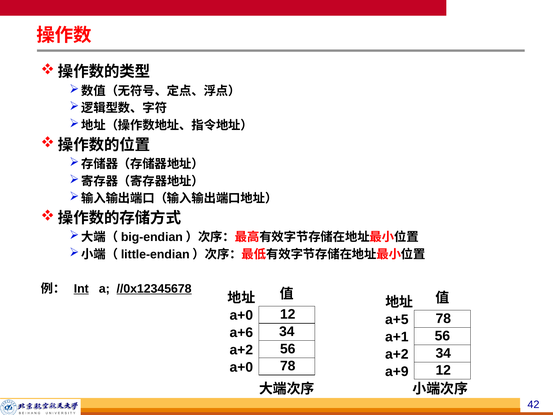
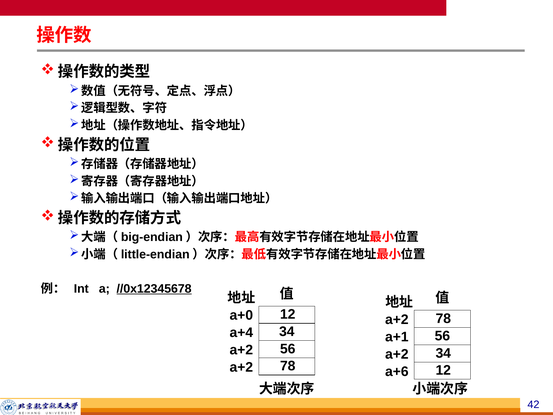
Int underline: present -> none
a+5 at (397, 319): a+5 -> a+2
a+6: a+6 -> a+4
a+0 at (241, 367): a+0 -> a+2
a+9: a+9 -> a+6
